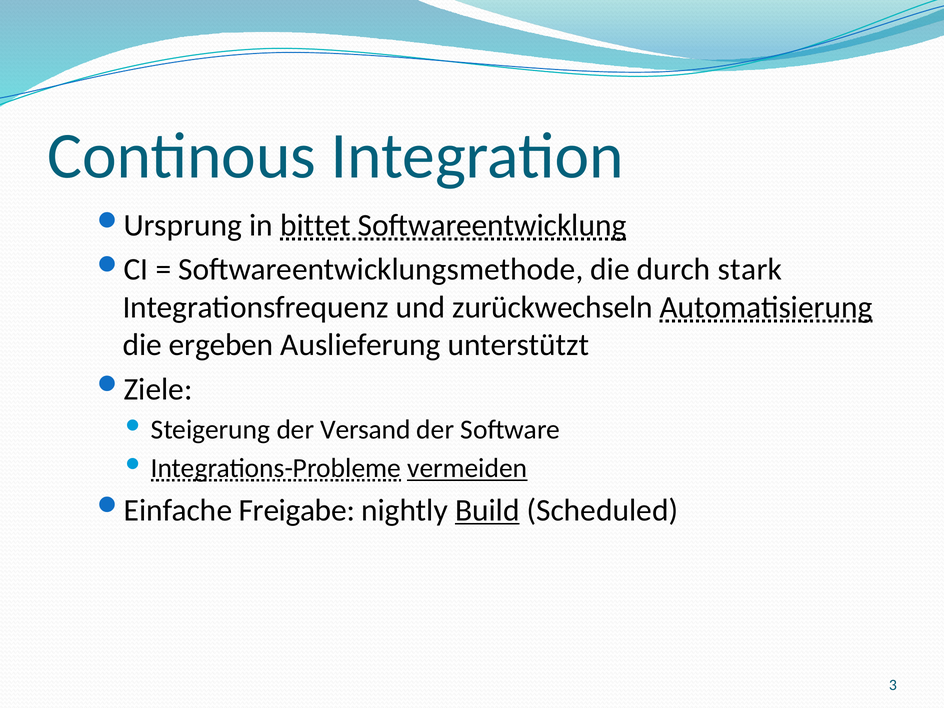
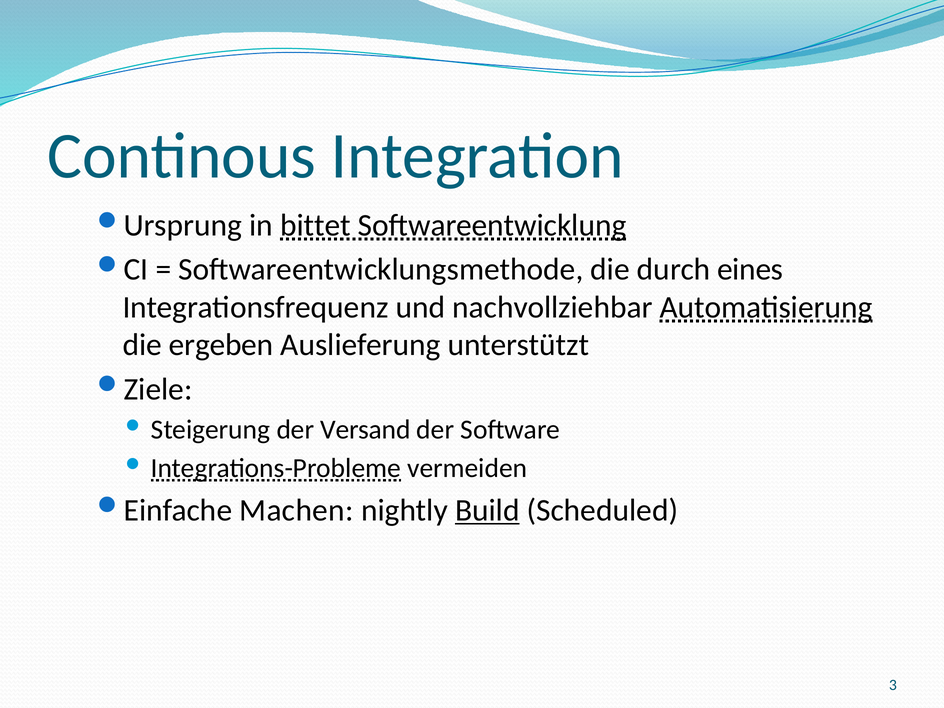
stark: stark -> eines
zurückwechseln: zurückwechseln -> nachvollziehbar
vermeiden underline: present -> none
Freigabe: Freigabe -> Machen
